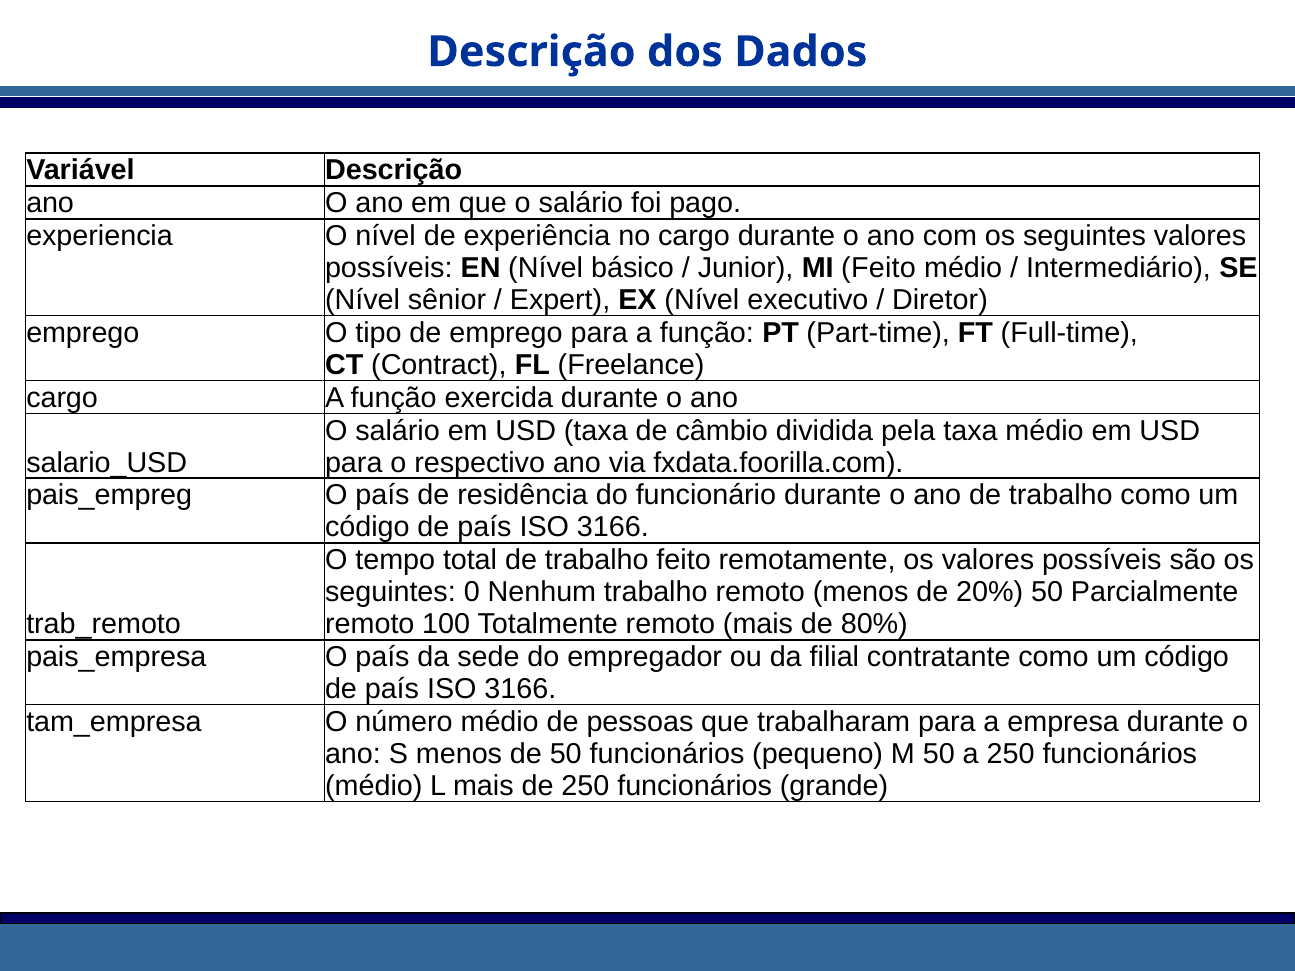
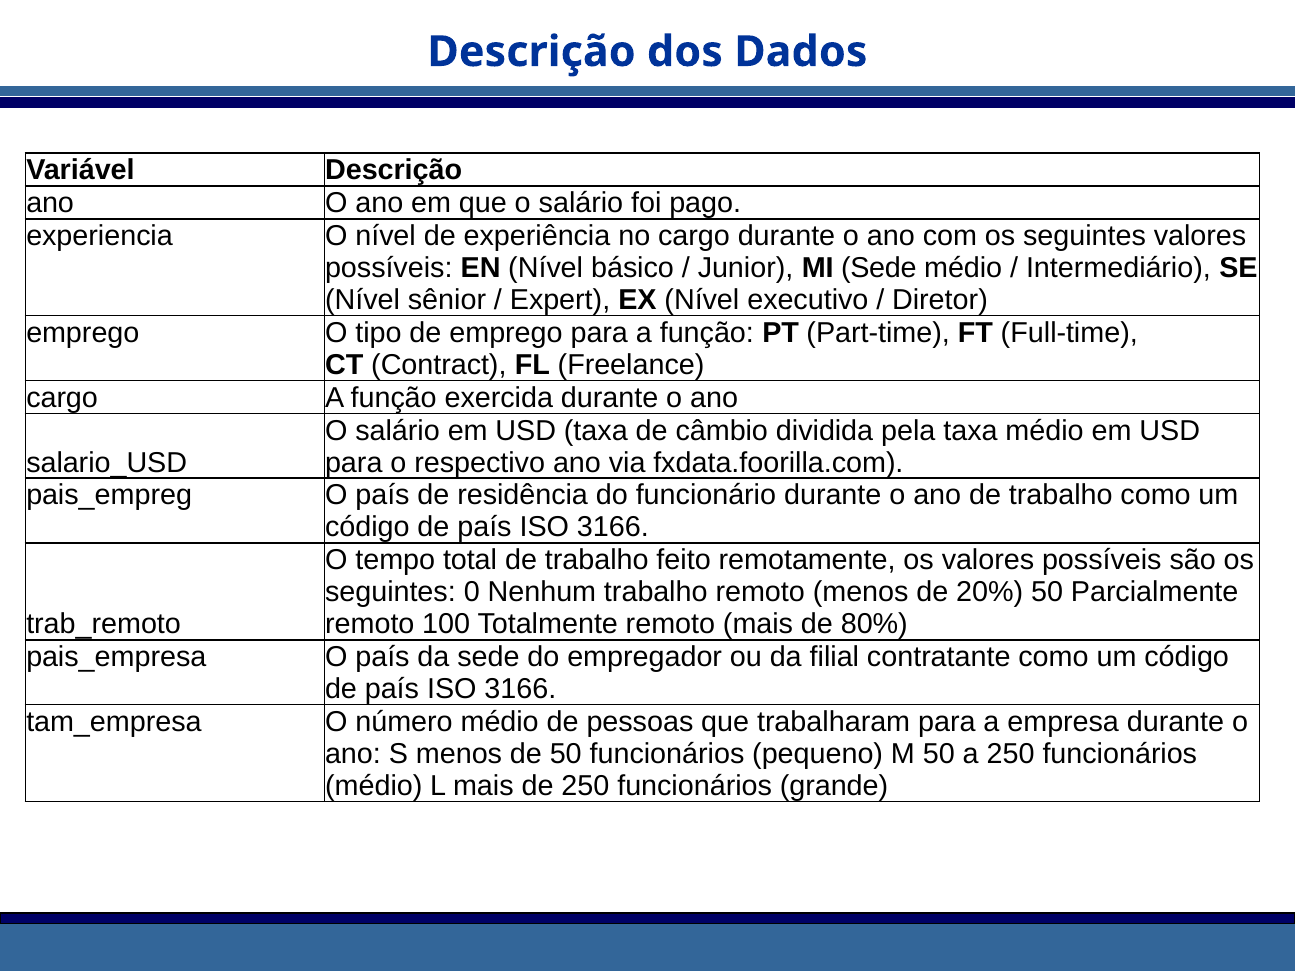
MI Feito: Feito -> Sede
